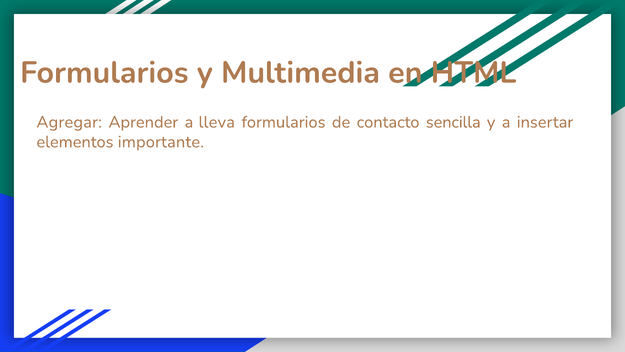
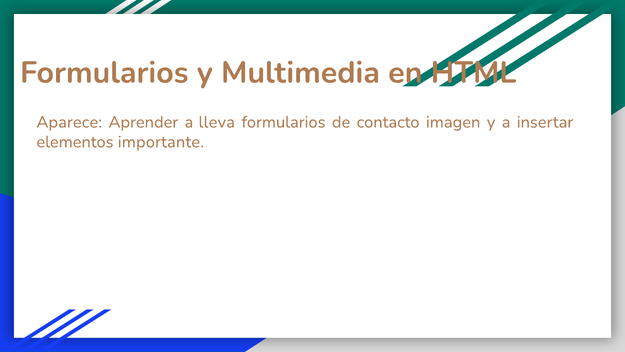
Agregar: Agregar -> Aparece
sencilla: sencilla -> imagen
